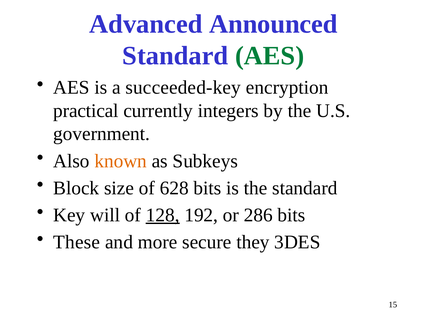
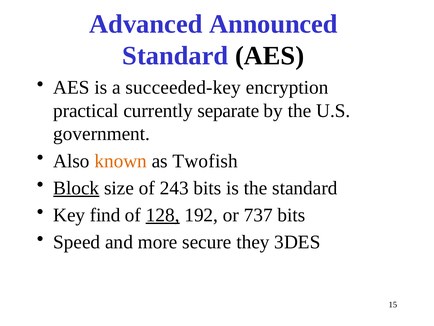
AES at (270, 56) colour: green -> black
integers: integers -> separate
Subkeys: Subkeys -> Twofish
Block underline: none -> present
628: 628 -> 243
will: will -> find
286: 286 -> 737
These: These -> Speed
